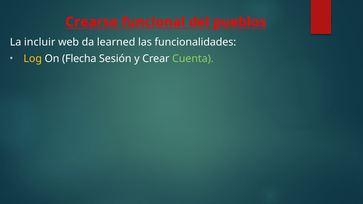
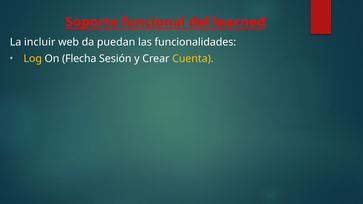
Crearse: Crearse -> Soporte
pueblos: pueblos -> learned
learned: learned -> puedan
Cuenta colour: light green -> yellow
